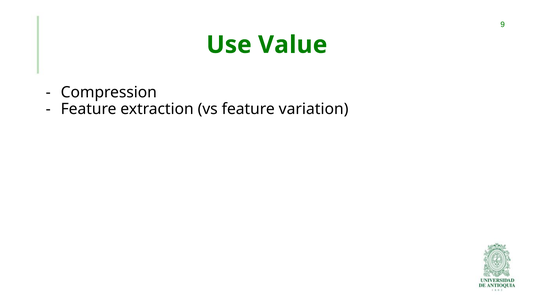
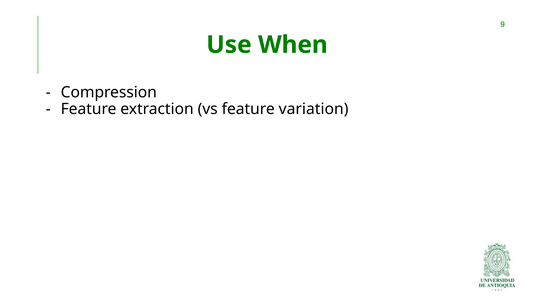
Value: Value -> When
